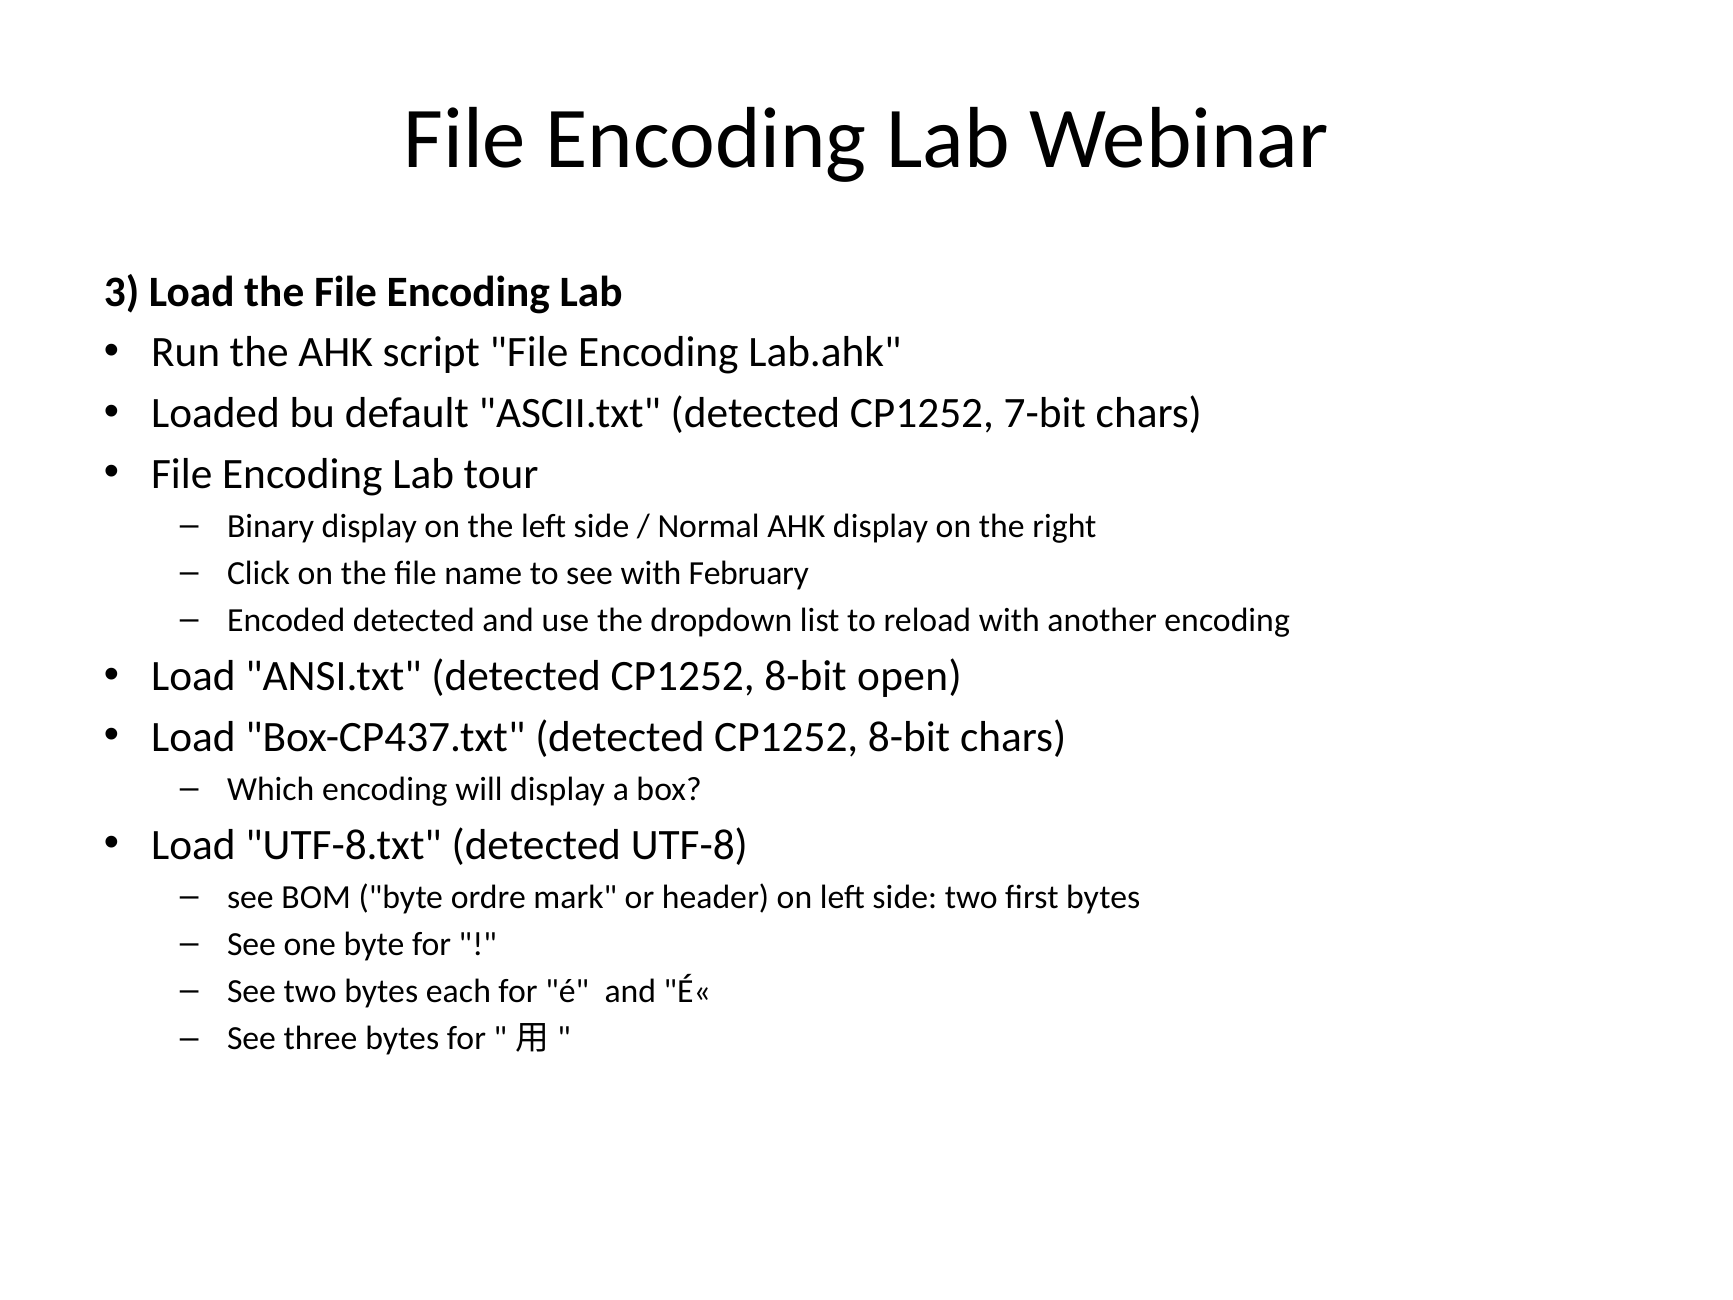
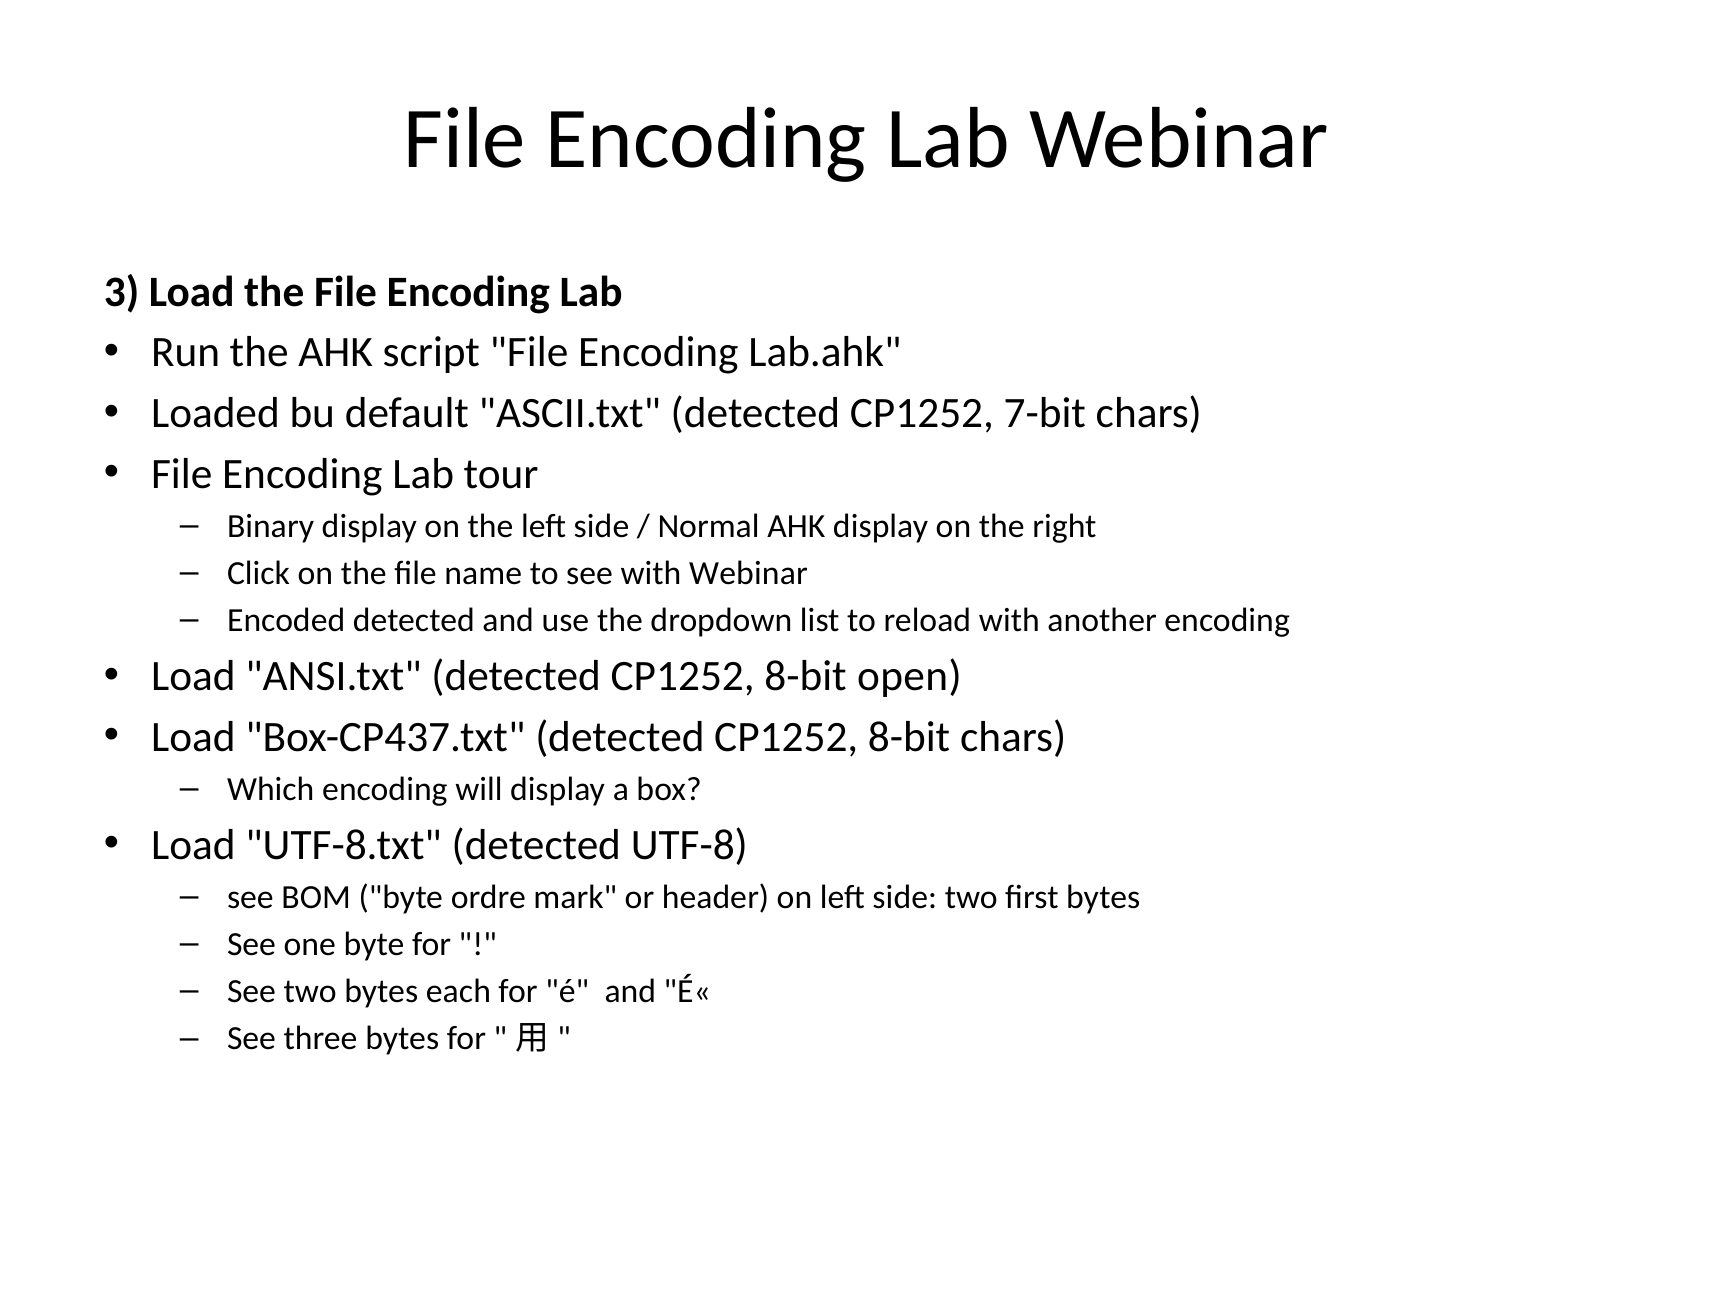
with February: February -> Webinar
